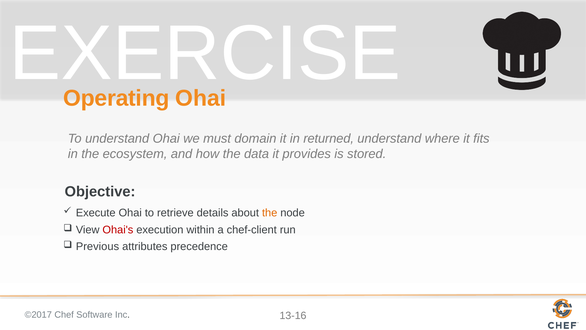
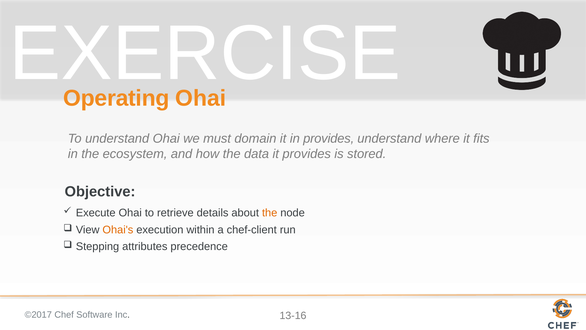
in returned: returned -> provides
Ohai's colour: red -> orange
Previous: Previous -> Stepping
